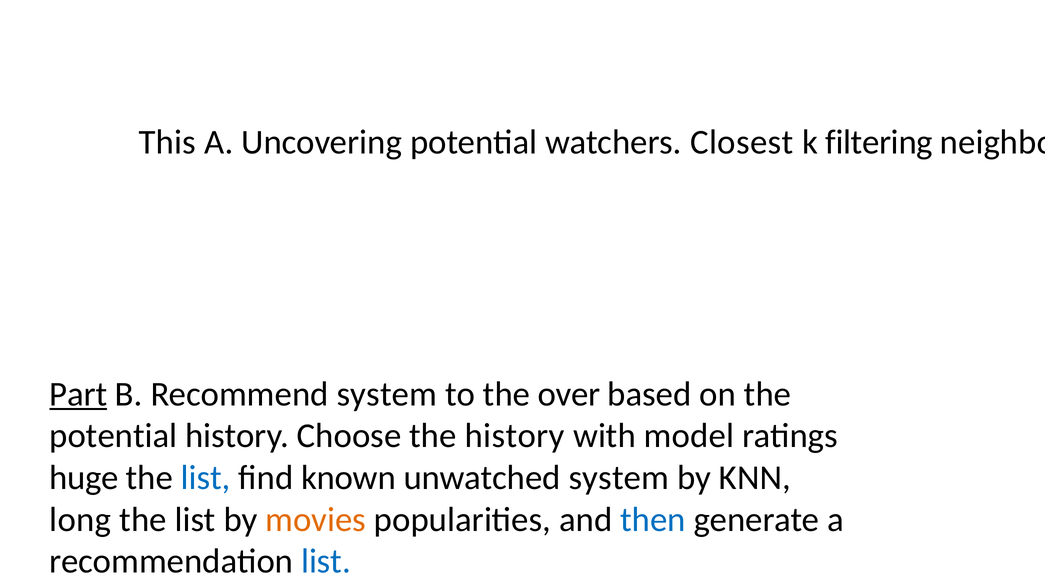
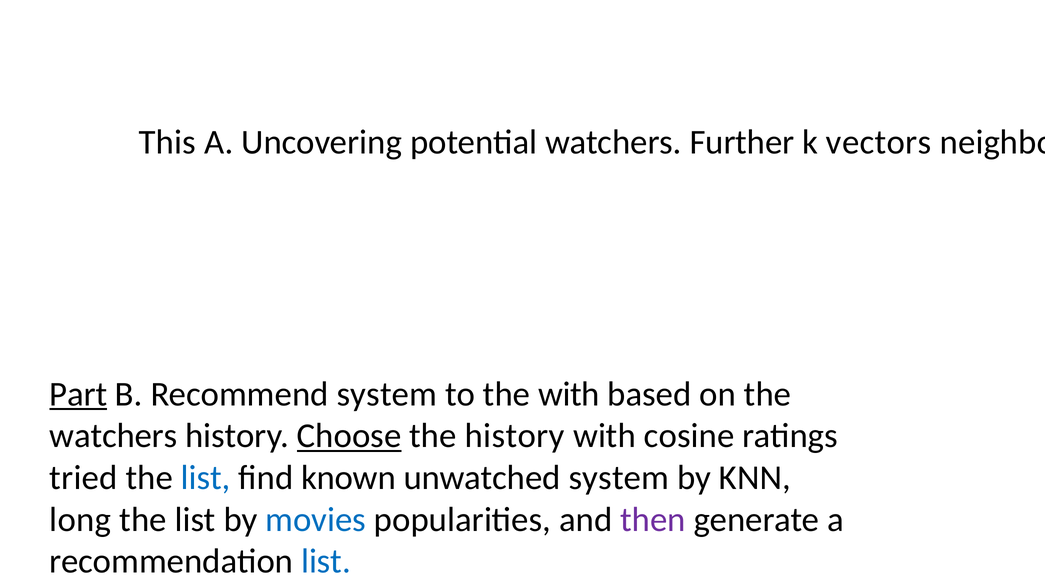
Closest: Closest -> Further
filtering: filtering -> vectors
the over: over -> with
potential at (113, 436): potential -> watchers
Choose underline: none -> present
with model: model -> cosine
huge: huge -> tried
movies colour: orange -> blue
then colour: blue -> purple
